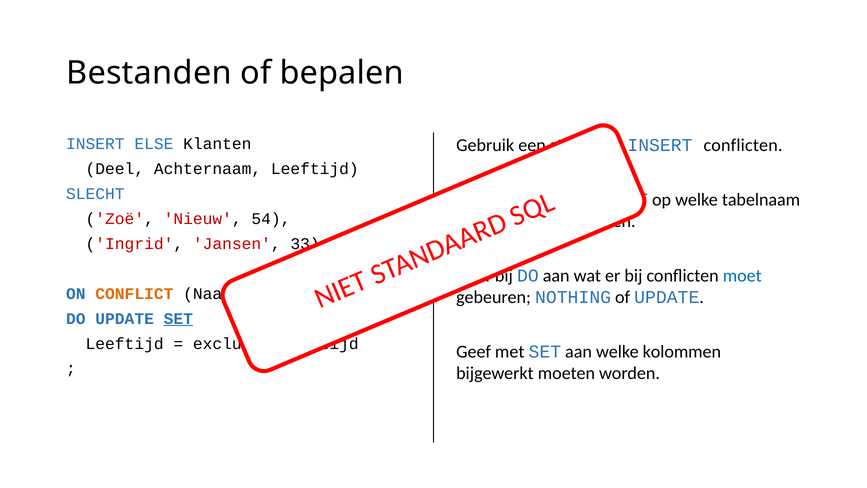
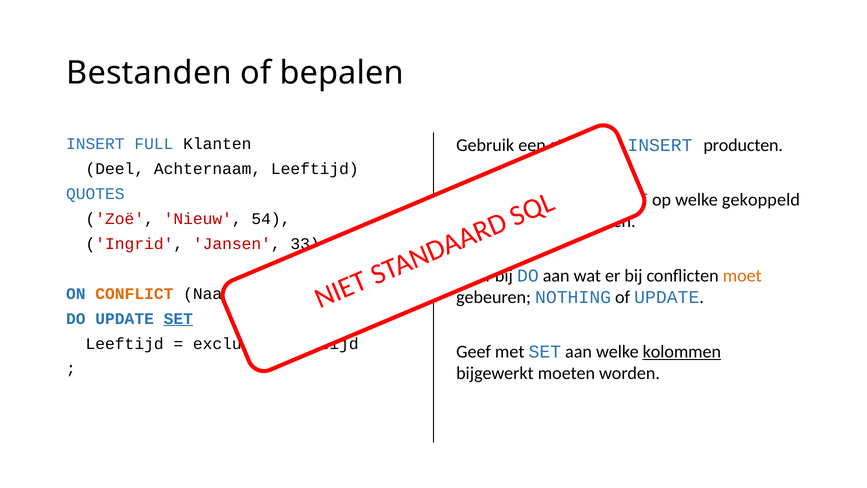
ELSE: ELSE -> FULL
conflicten at (743, 145): conflicten -> producten
SLECHT: SLECHT -> QUOTES
tabelnaam: tabelnaam -> gekoppeld
moet colour: blue -> orange
kolommen underline: none -> present
